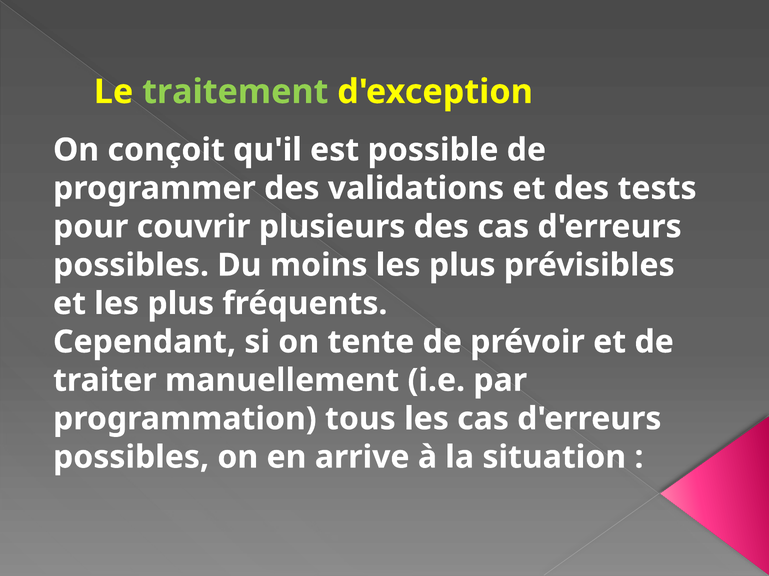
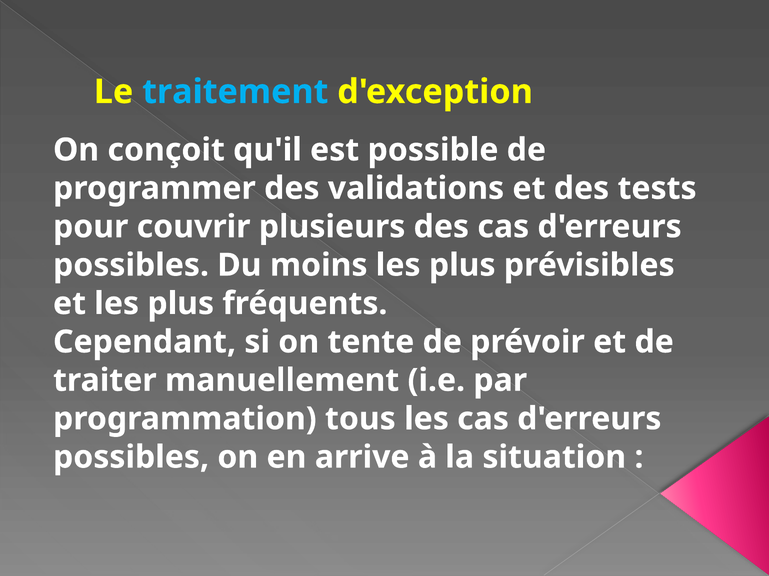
traitement colour: light green -> light blue
